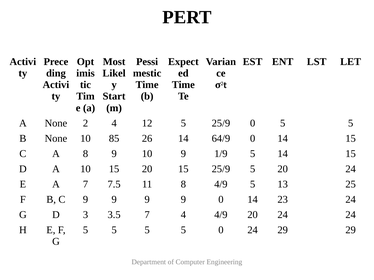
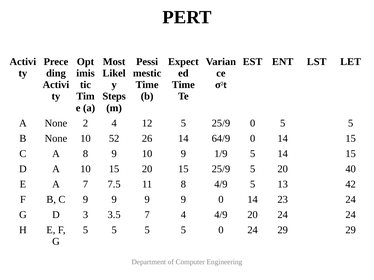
Start: Start -> Steps
85: 85 -> 52
5 20 24: 24 -> 40
25: 25 -> 42
